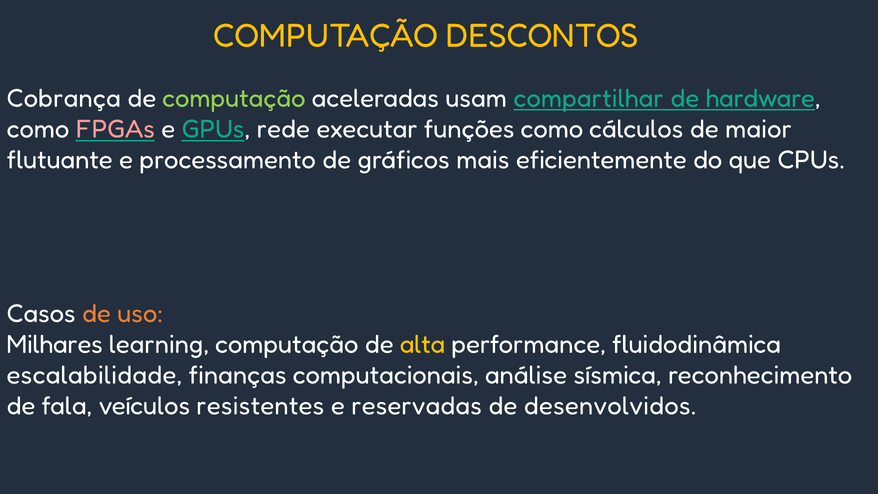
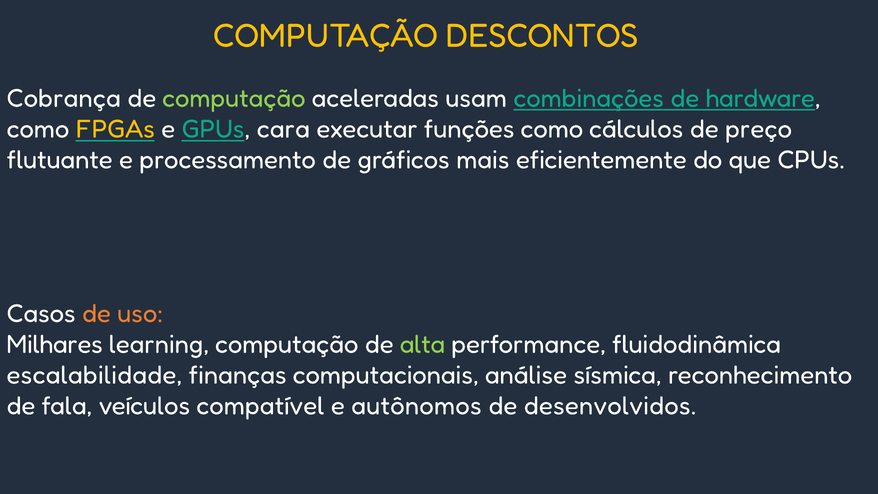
compartilhar: compartilhar -> combinações
FPGAs colour: pink -> yellow
rede: rede -> cara
maior: maior -> preço
alta colour: yellow -> light green
resistentes: resistentes -> compatível
reservadas: reservadas -> autônomos
